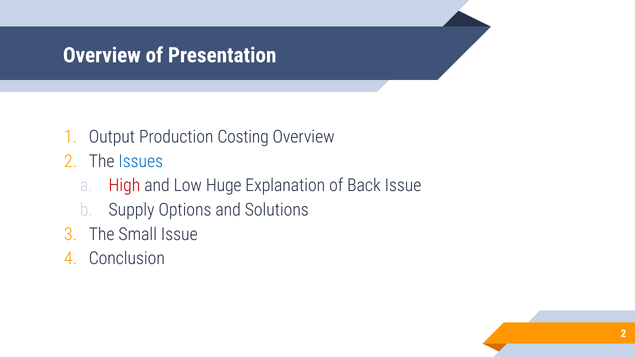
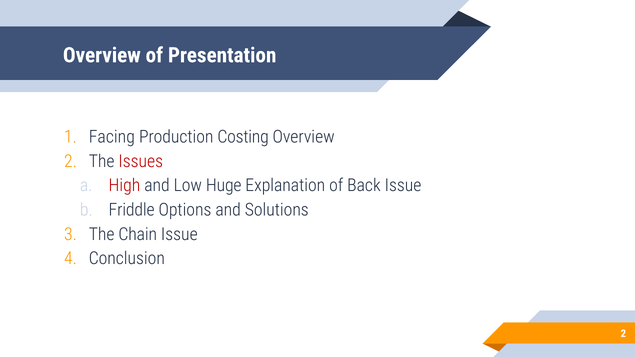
Output: Output -> Facing
Issues colour: blue -> red
Supply: Supply -> Friddle
Small: Small -> Chain
